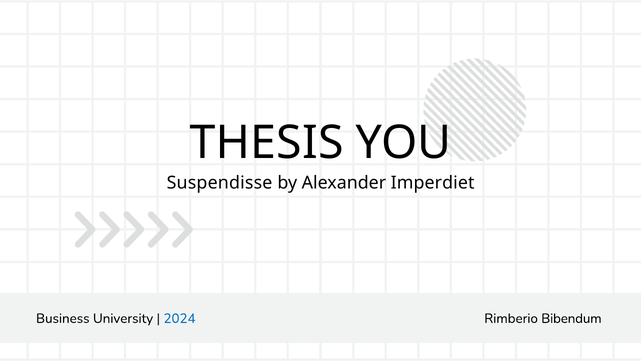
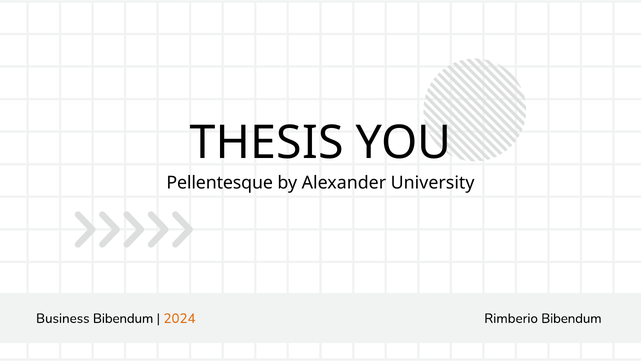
Suspendisse: Suspendisse -> Pellentesque
Imperdiet: Imperdiet -> University
Business University: University -> Bibendum
2024 colour: blue -> orange
